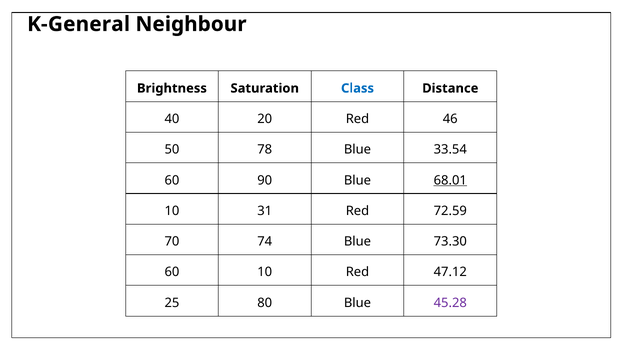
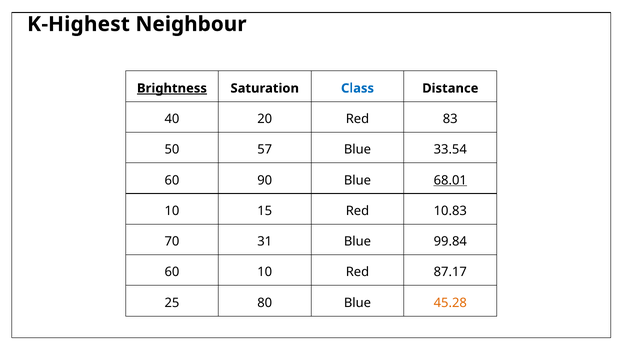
K-General: K-General -> K-Highest
Brightness underline: none -> present
46: 46 -> 83
78: 78 -> 57
31: 31 -> 15
72.59: 72.59 -> 10.83
74: 74 -> 31
73.30: 73.30 -> 99.84
47.12: 47.12 -> 87.17
45.28 colour: purple -> orange
